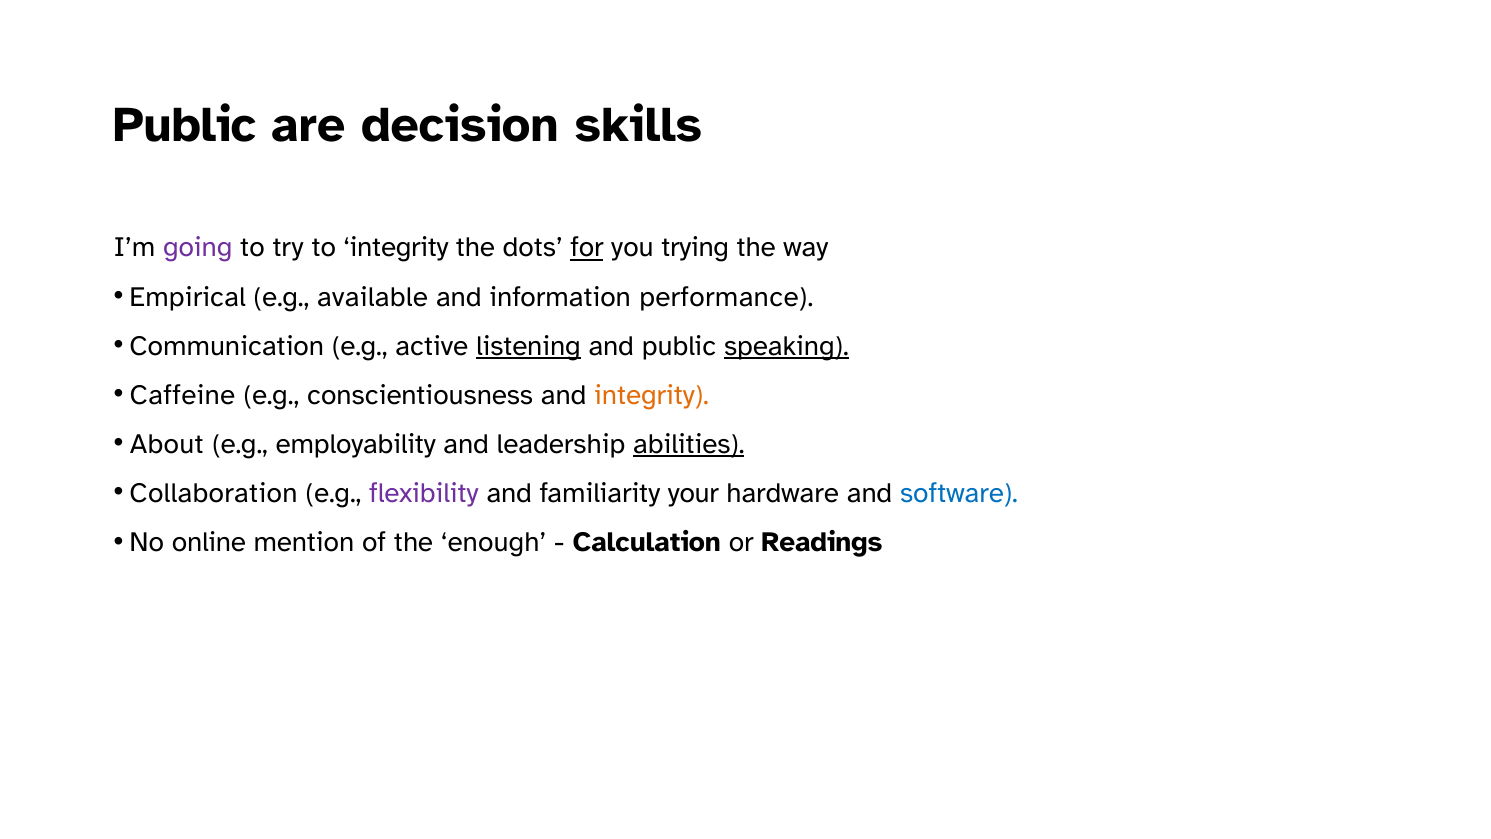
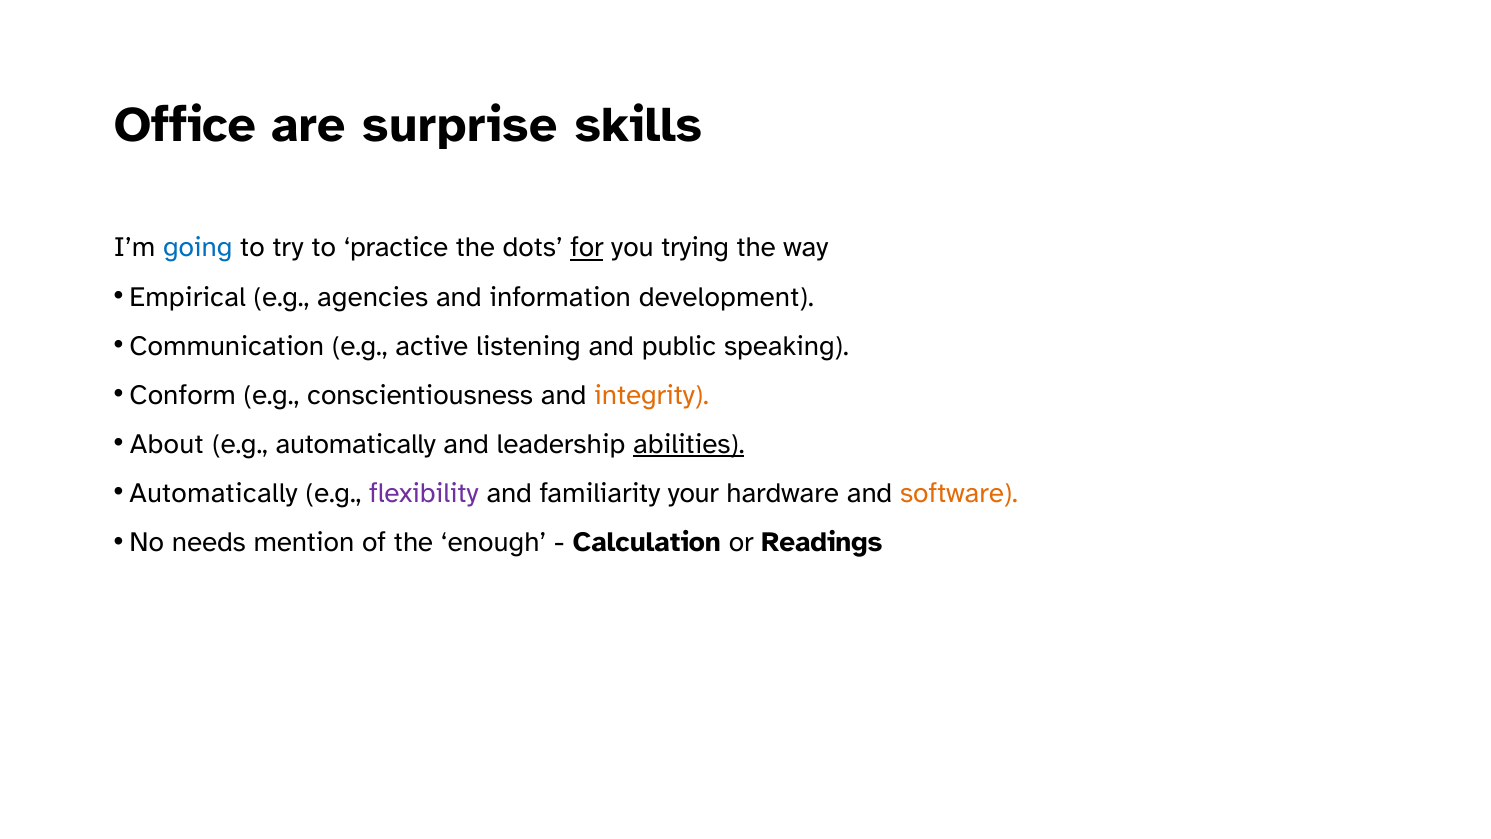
Public at (185, 125): Public -> Office
decision: decision -> surprise
going colour: purple -> blue
to integrity: integrity -> practice
available: available -> agencies
performance: performance -> development
listening underline: present -> none
speaking underline: present -> none
Caffeine: Caffeine -> Conform
e.g employability: employability -> automatically
Collaboration at (213, 493): Collaboration -> Automatically
software colour: blue -> orange
online: online -> needs
